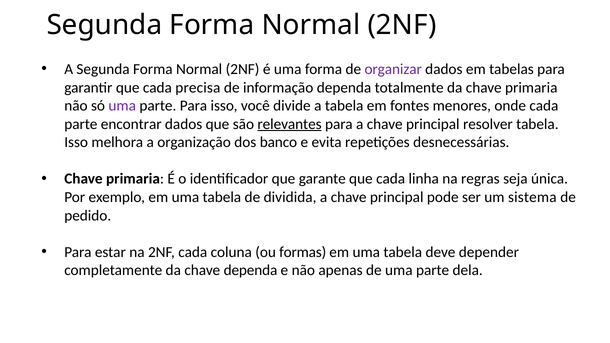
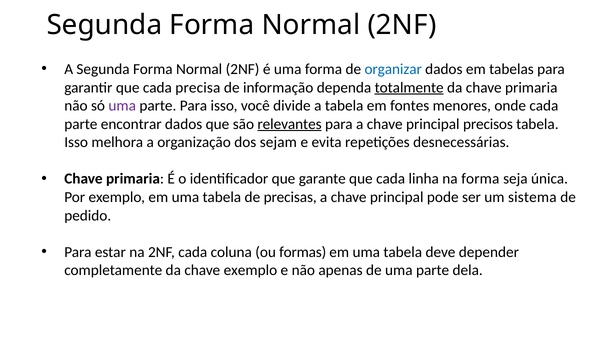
organizar colour: purple -> blue
totalmente underline: none -> present
resolver: resolver -> precisos
banco: banco -> sejam
na regras: regras -> forma
dividida: dividida -> precisas
chave dependa: dependa -> exemplo
